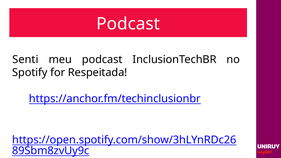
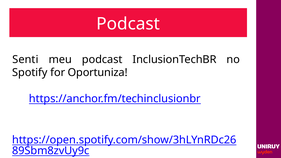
Respeitada: Respeitada -> Oportuniza
